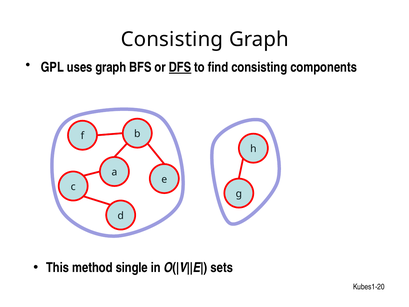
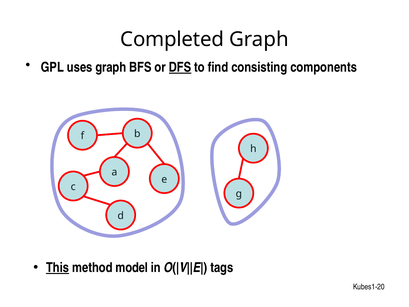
Consisting at (172, 39): Consisting -> Completed
This underline: none -> present
single: single -> model
sets: sets -> tags
